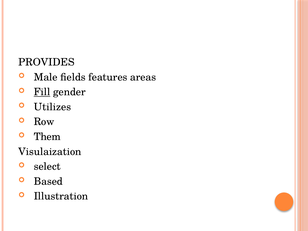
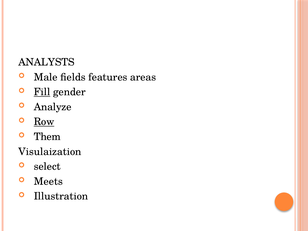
PROVIDES: PROVIDES -> ANALYSTS
Utilizes: Utilizes -> Analyze
Row underline: none -> present
Based: Based -> Meets
